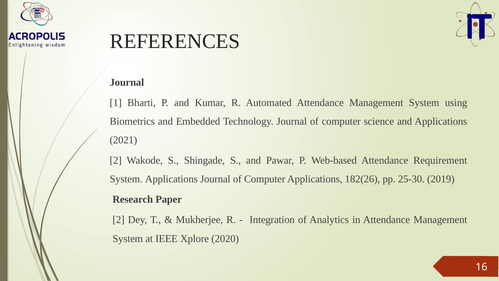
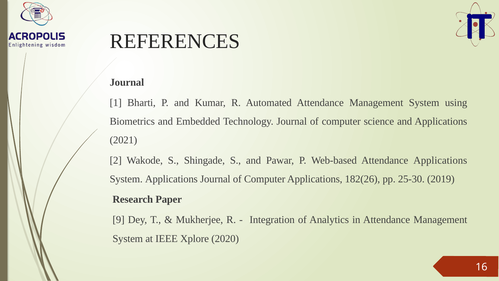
Attendance Requirement: Requirement -> Applications
2 at (119, 220): 2 -> 9
